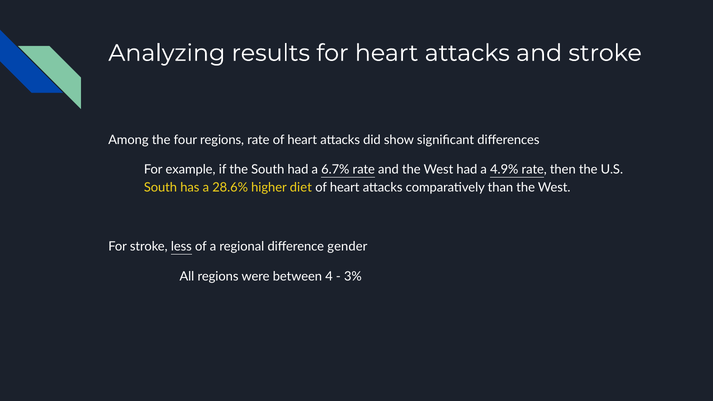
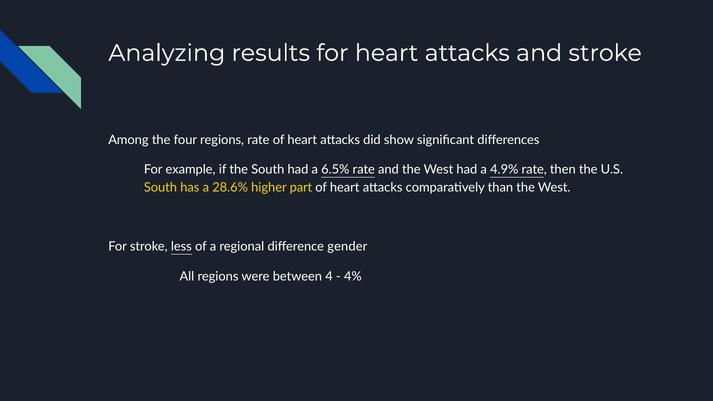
6.7%: 6.7% -> 6.5%
diet: diet -> part
3%: 3% -> 4%
